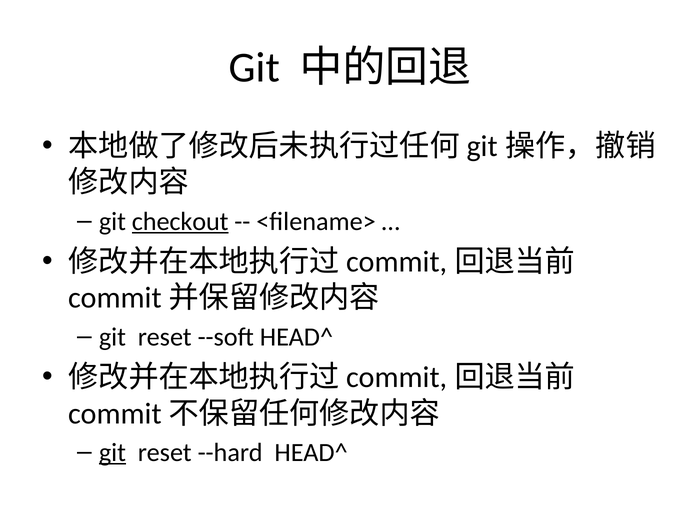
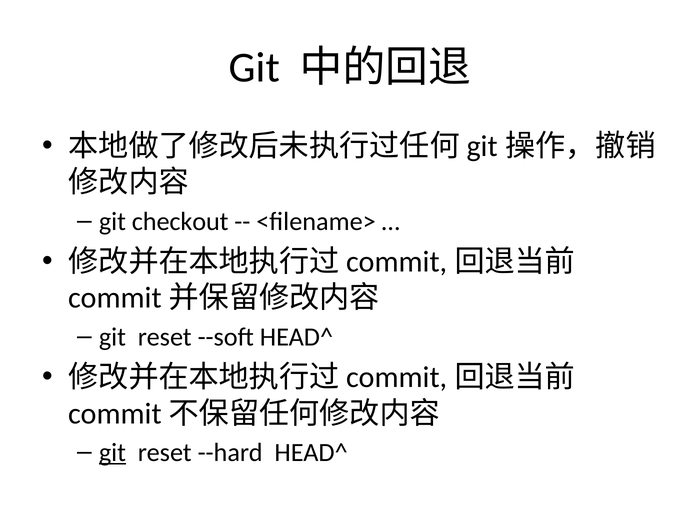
checkout underline: present -> none
